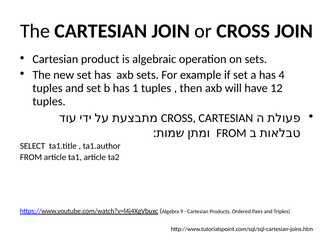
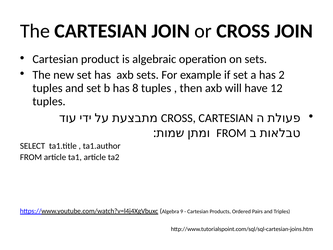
4: 4 -> 2
1: 1 -> 8
